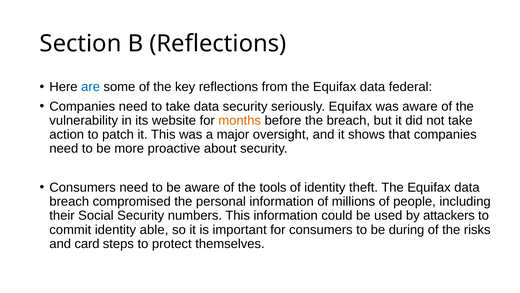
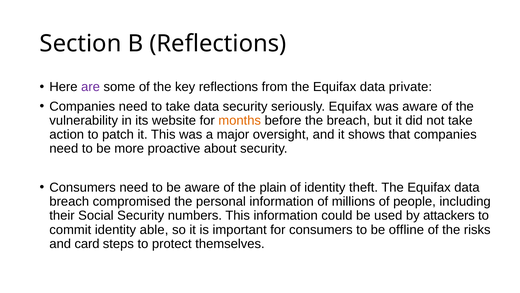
are colour: blue -> purple
federal: federal -> private
tools: tools -> plain
during: during -> offline
